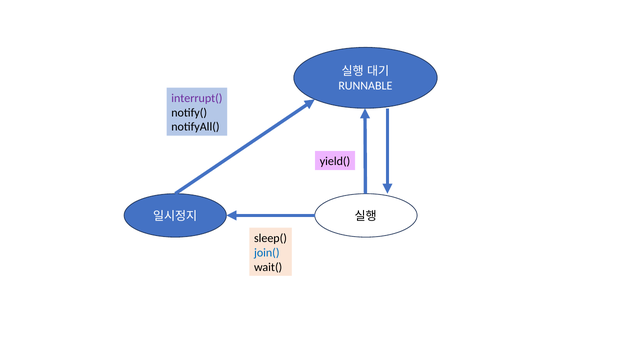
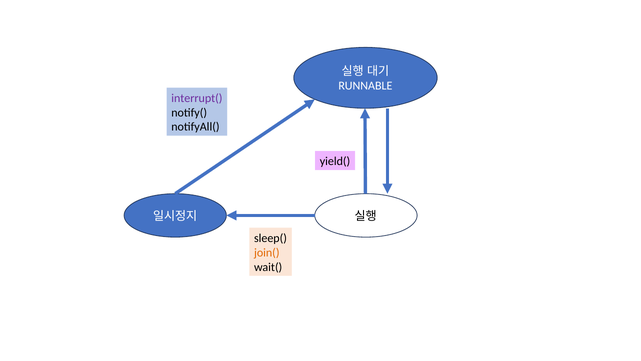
join( colour: blue -> orange
